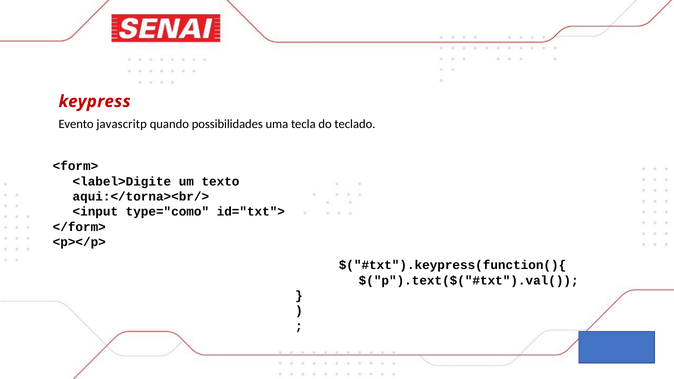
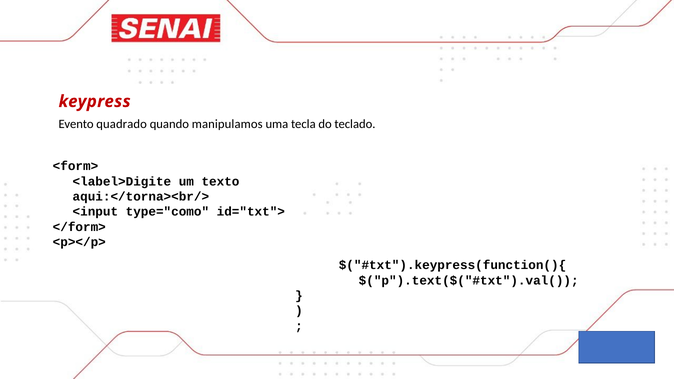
javascritp: javascritp -> quadrado
possibilidades: possibilidades -> manipulamos
